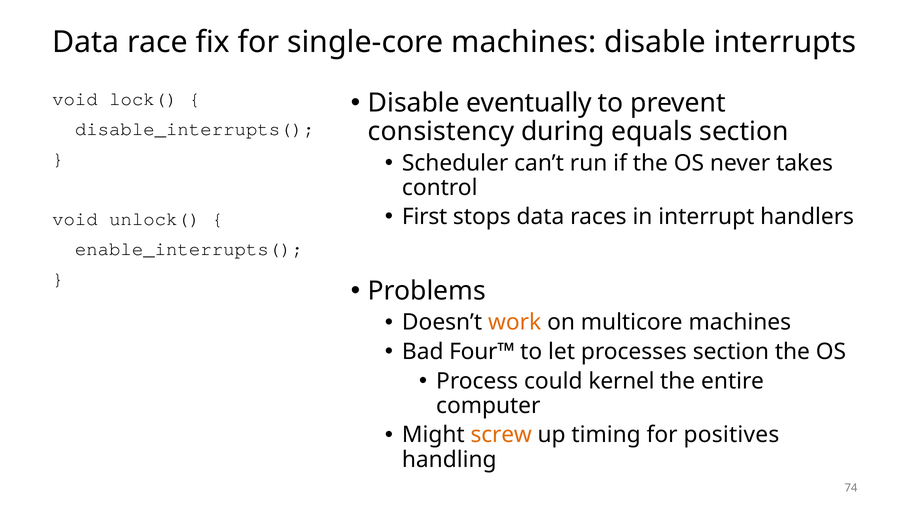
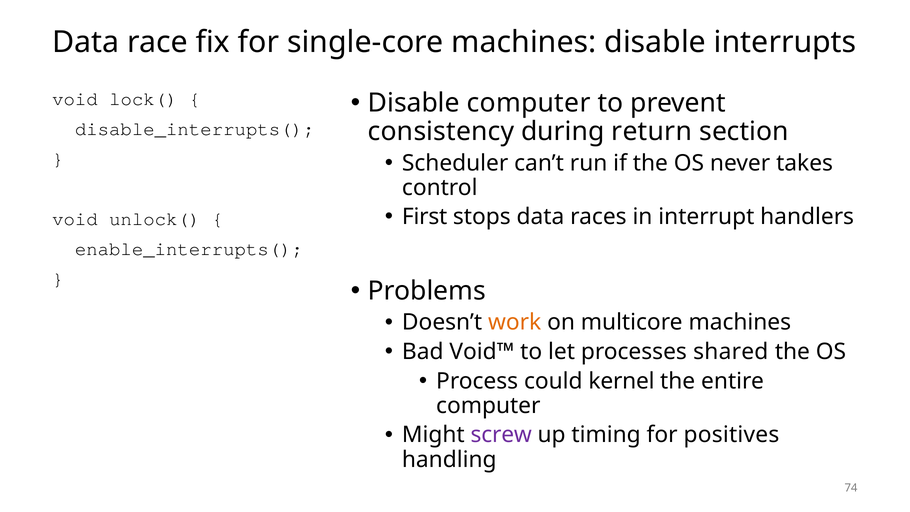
Disable eventually: eventually -> computer
equals: equals -> return
Four™: Four™ -> Void™
processes section: section -> shared
screw colour: orange -> purple
